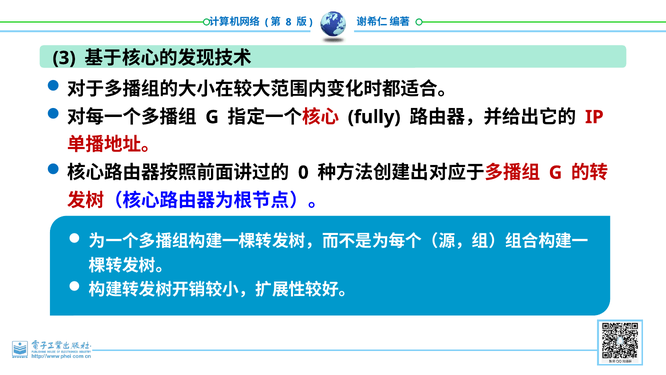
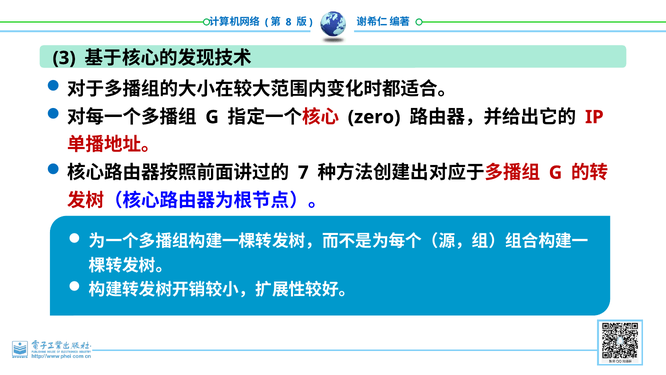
fully: fully -> zero
0: 0 -> 7
